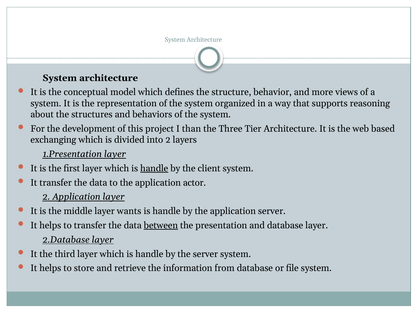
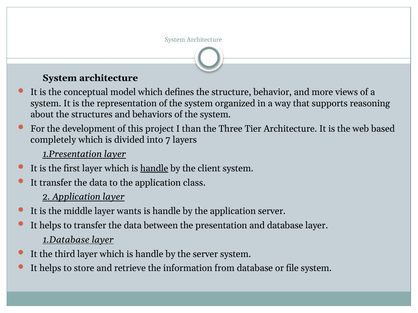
exchanging: exchanging -> completely
into 2: 2 -> 7
actor: actor -> class
between underline: present -> none
2.Database: 2.Database -> 1.Database
